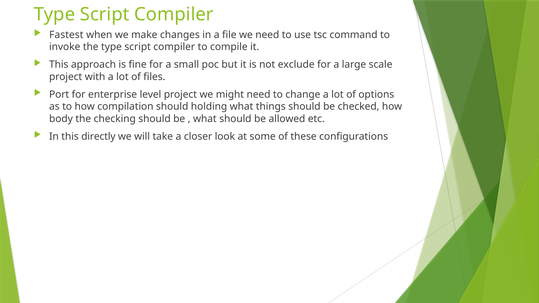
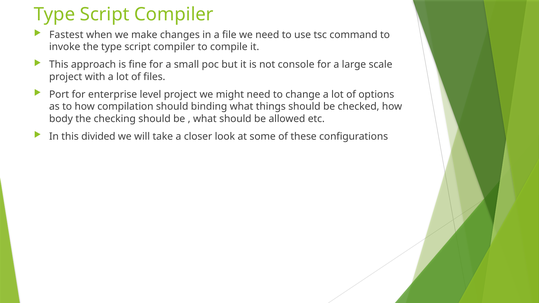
exclude: exclude -> console
holding: holding -> binding
directly: directly -> divided
